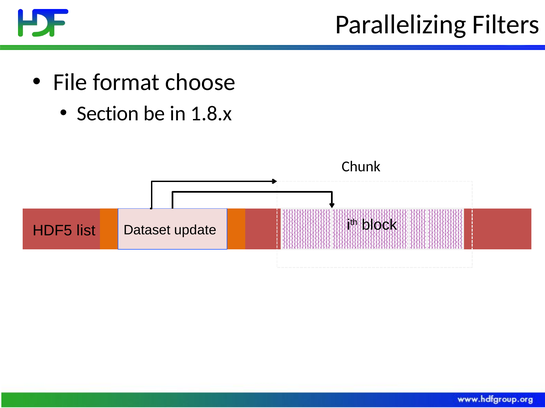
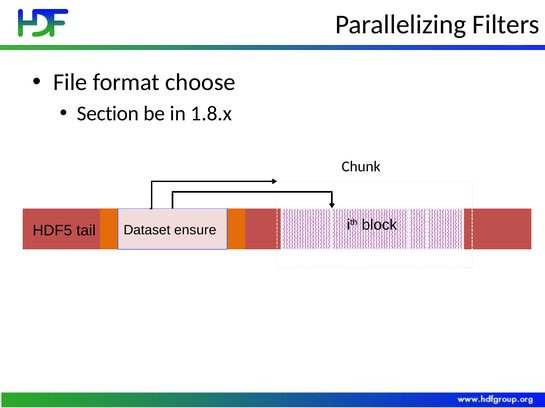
list: list -> tail
update: update -> ensure
